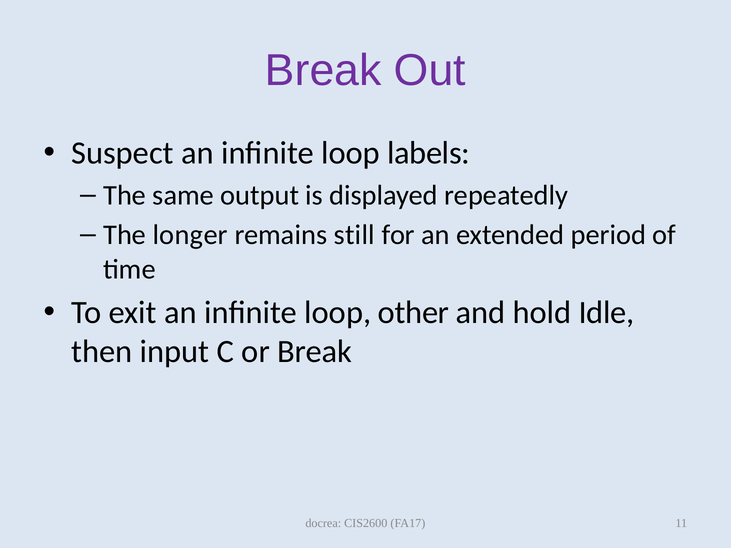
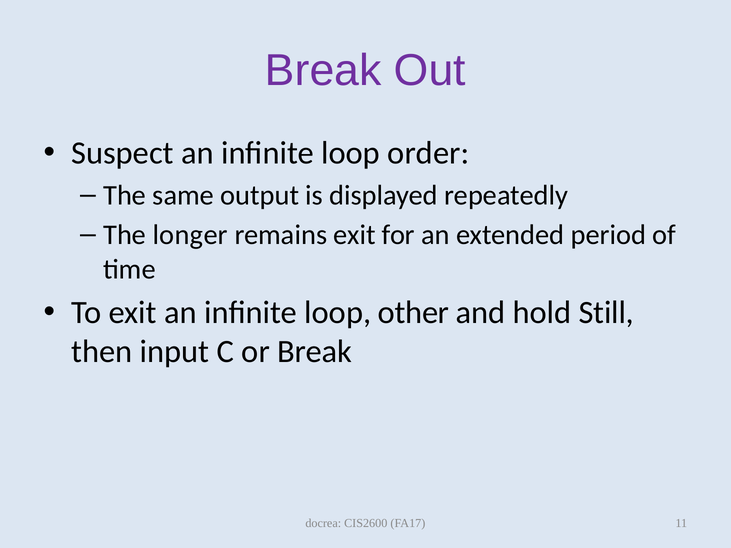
labels: labels -> order
remains still: still -> exit
Idle: Idle -> Still
